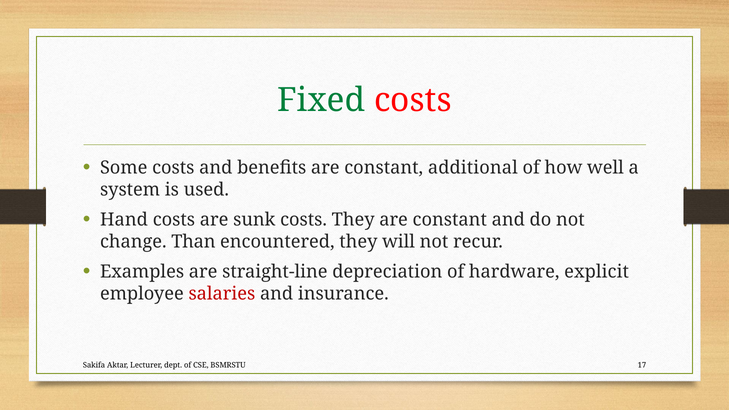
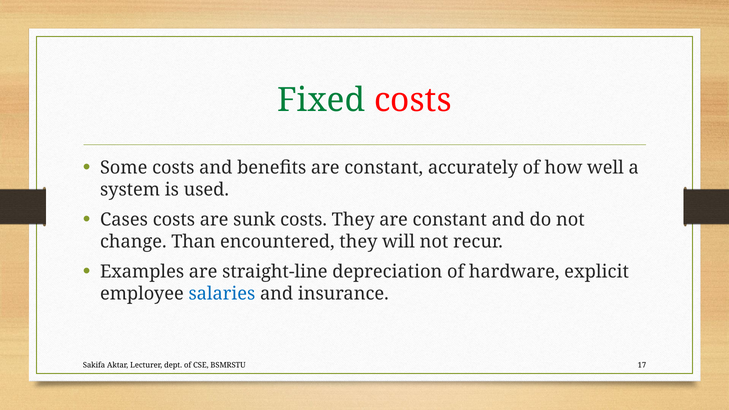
additional: additional -> accurately
Hand: Hand -> Cases
salaries colour: red -> blue
